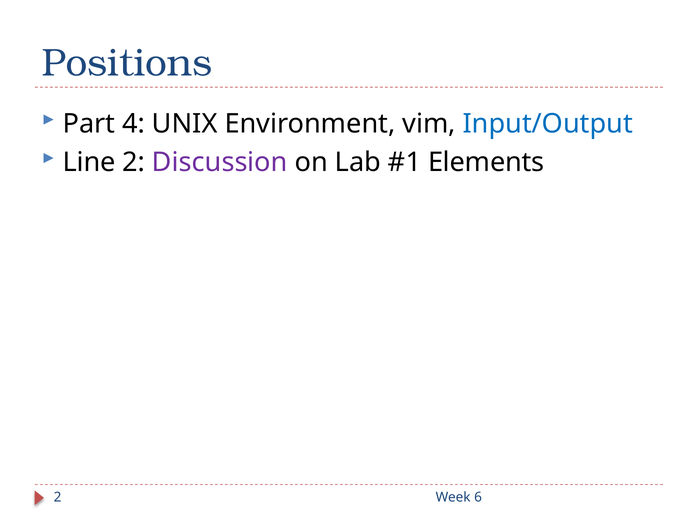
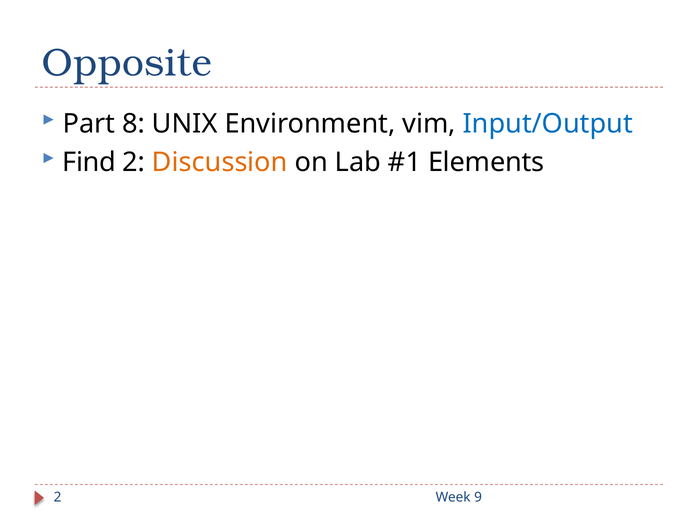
Positions: Positions -> Opposite
4: 4 -> 8
Line: Line -> Find
Discussion colour: purple -> orange
6: 6 -> 9
